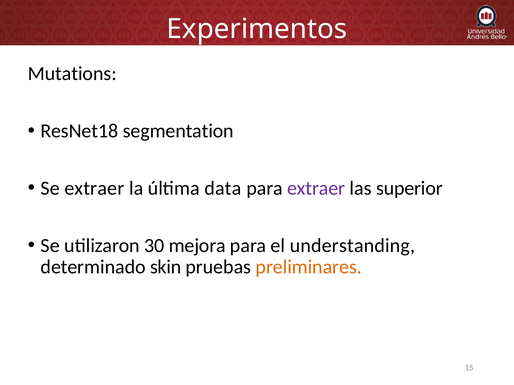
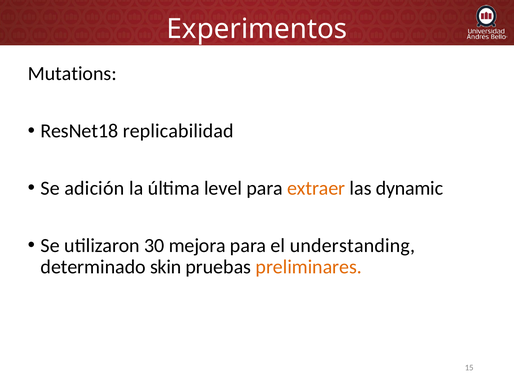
segmentation: segmentation -> replicabilidad
Se extraer: extraer -> adición
data: data -> level
extraer at (316, 188) colour: purple -> orange
superior: superior -> dynamic
